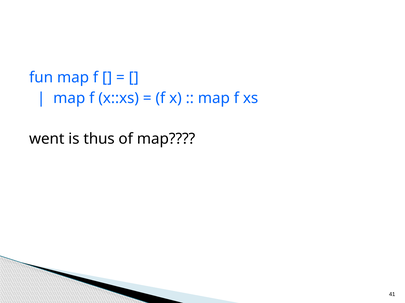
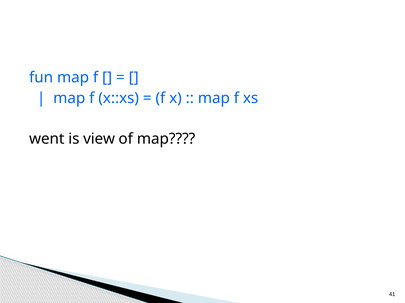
thus: thus -> view
